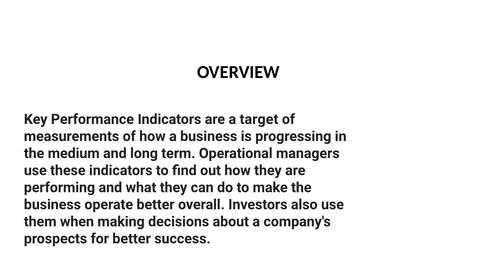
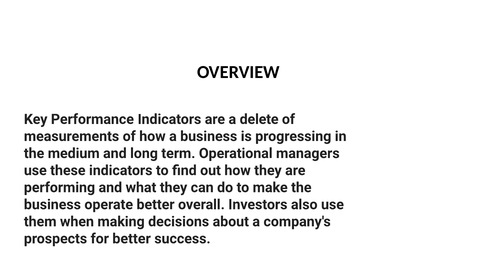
target: target -> delete
